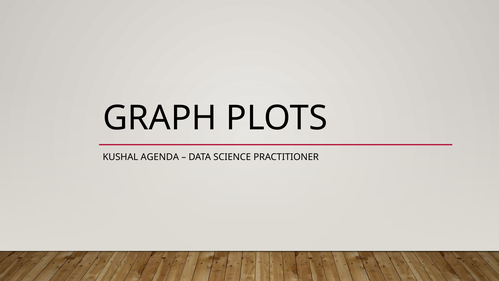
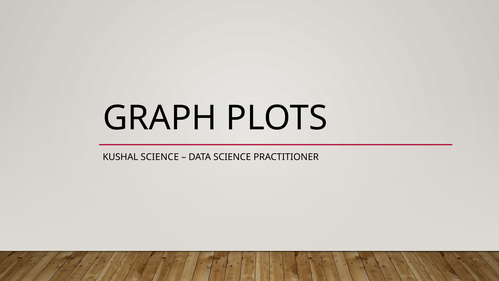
KUSHAL AGENDA: AGENDA -> SCIENCE
